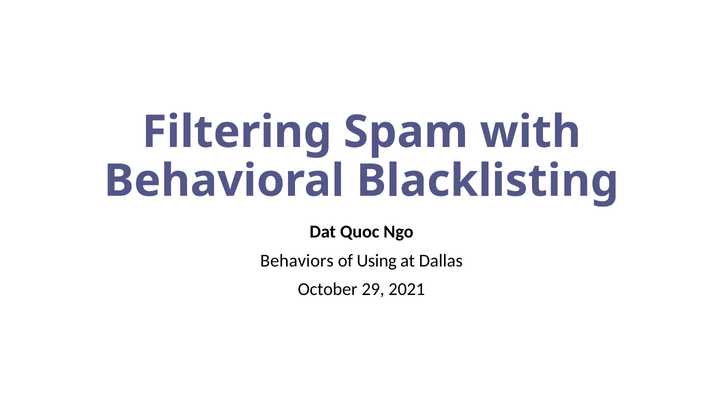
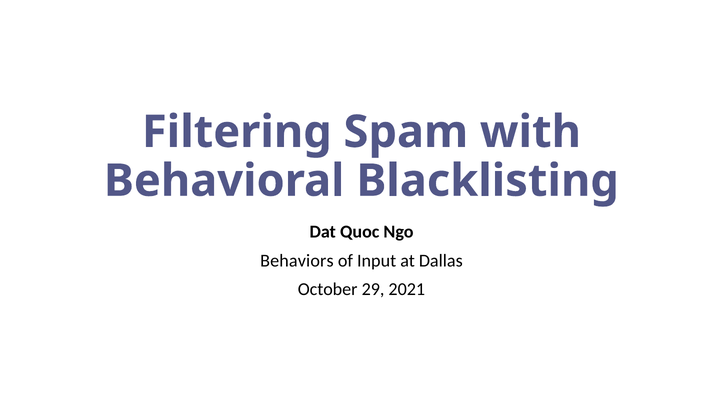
Using: Using -> Input
